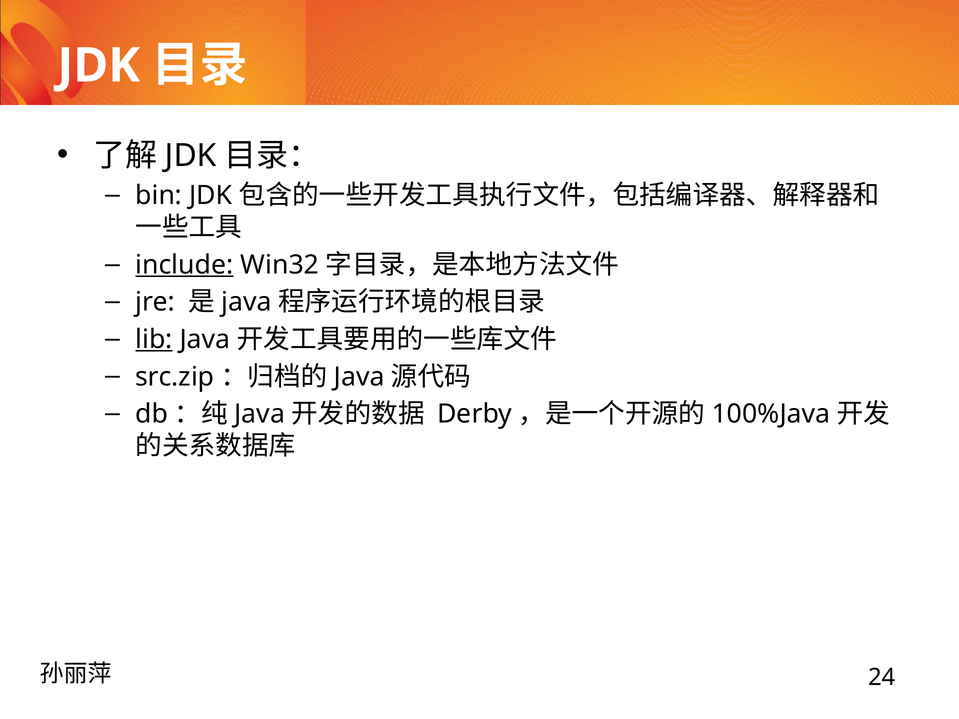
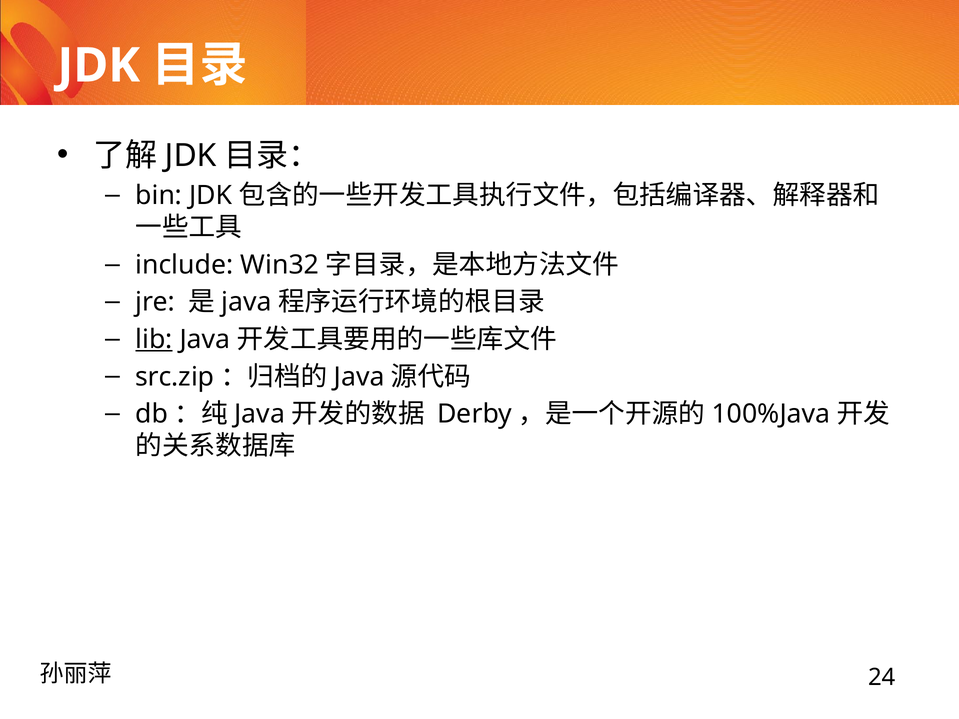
include underline: present -> none
